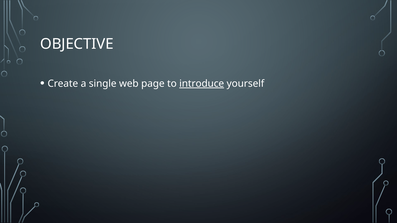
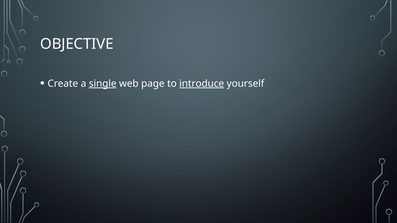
single underline: none -> present
